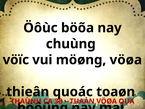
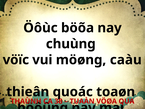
möøng vöøa: vöøa -> caàu
